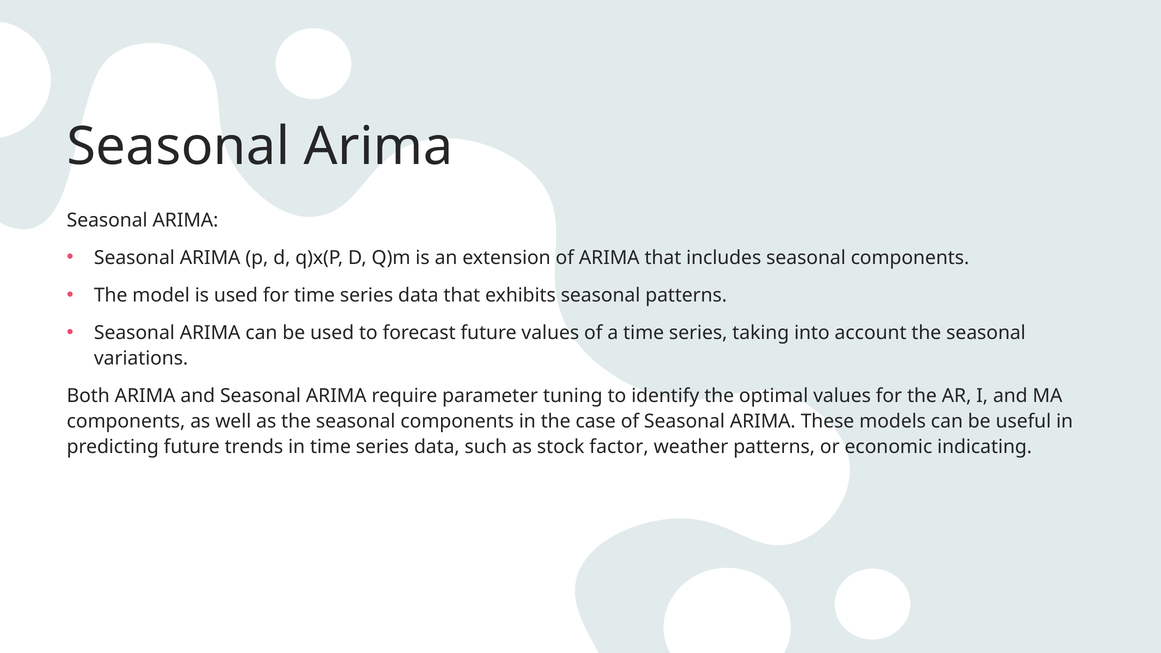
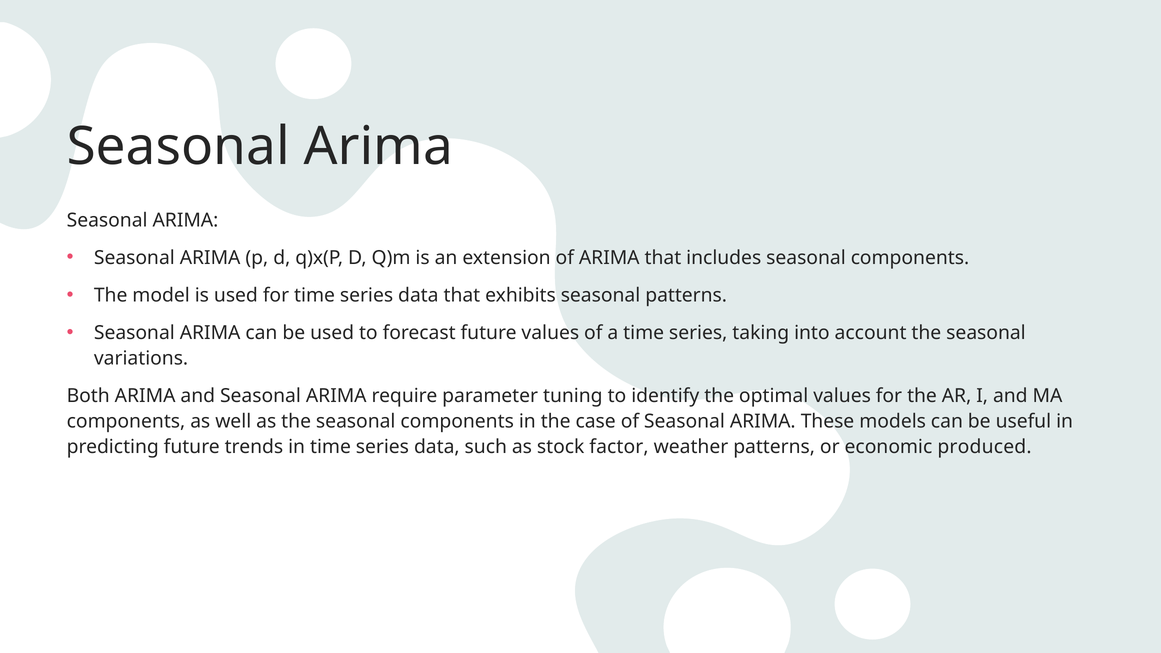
indicating: indicating -> produced
